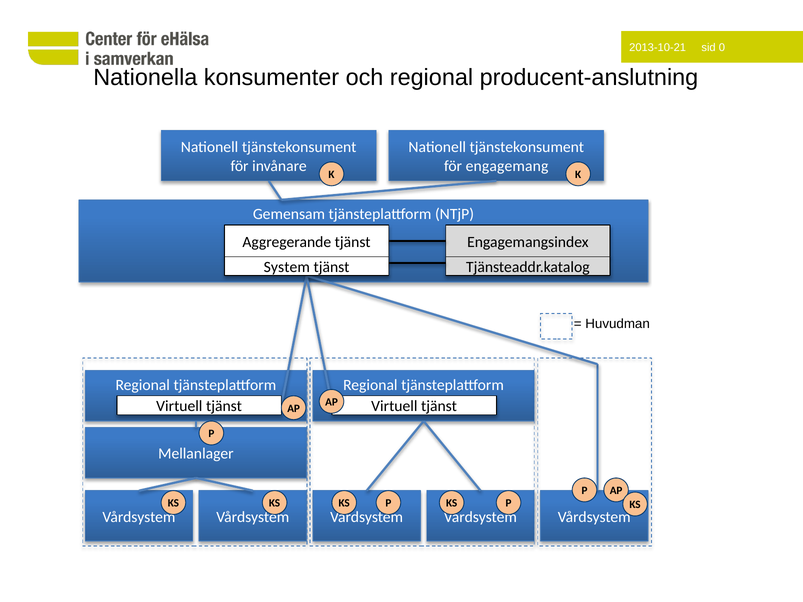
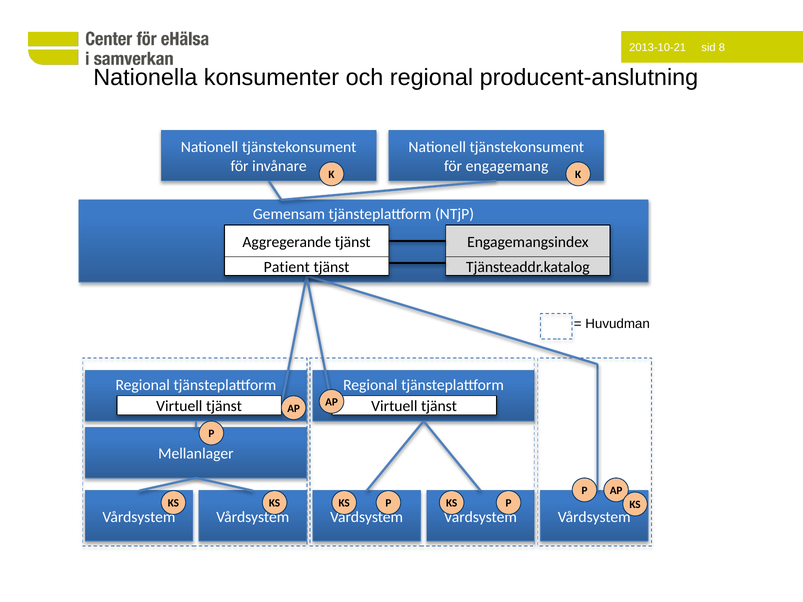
0: 0 -> 8
System: System -> Patient
